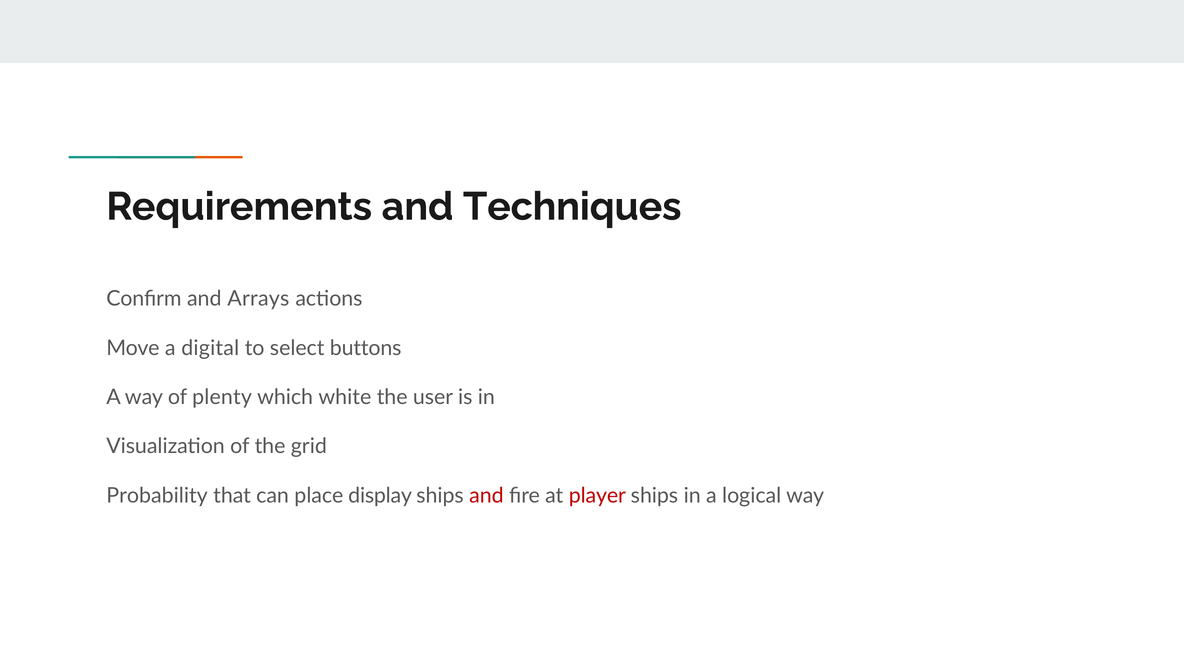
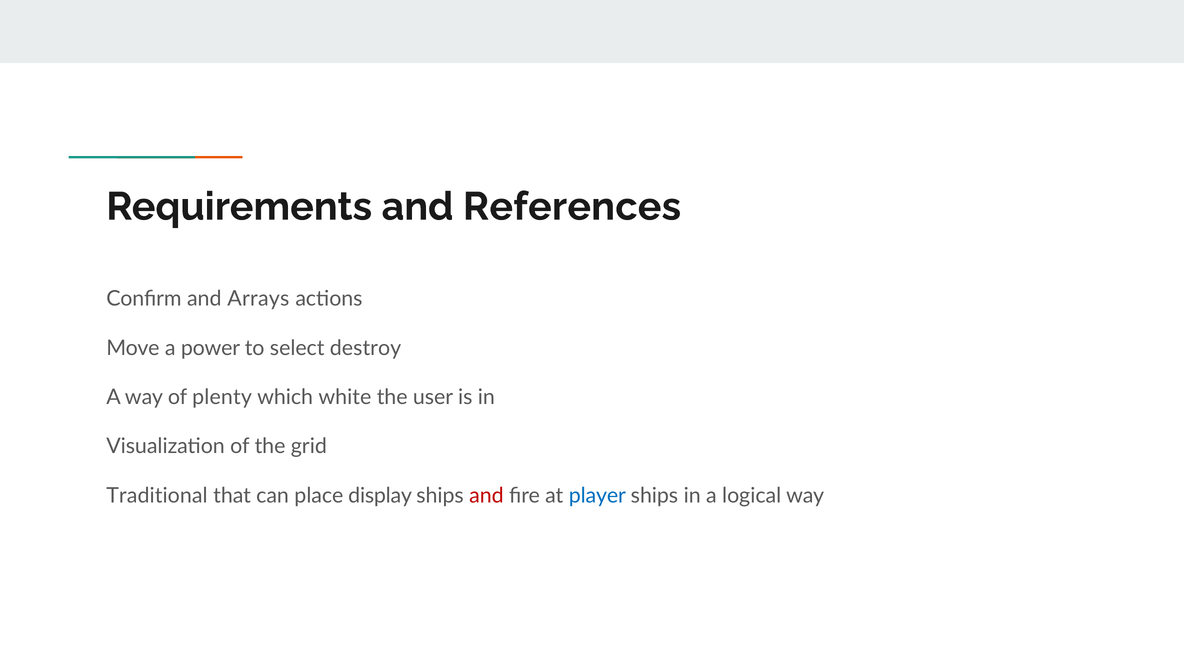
Techniques: Techniques -> References
digital: digital -> power
buttons: buttons -> destroy
Probability: Probability -> Traditional
player colour: red -> blue
